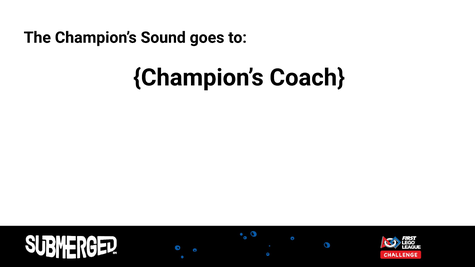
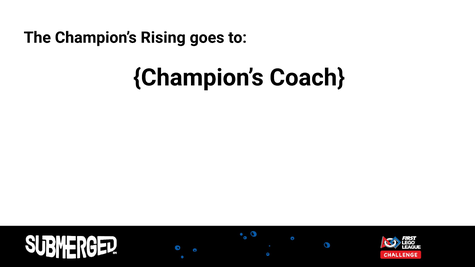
Sound: Sound -> Rising
